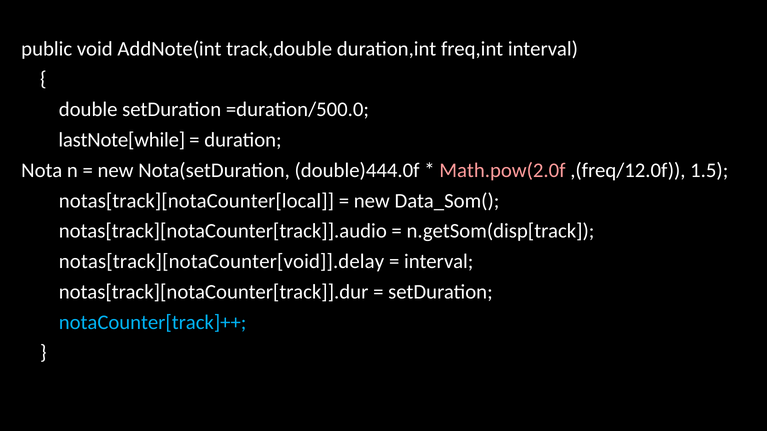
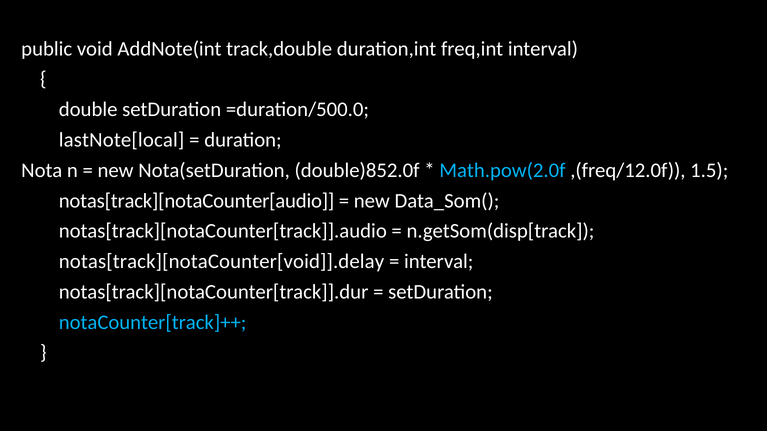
lastNote[while: lastNote[while -> lastNote[local
double)444.0f: double)444.0f -> double)852.0f
Math.pow(2.0f colour: pink -> light blue
notas[track][notaCounter[local: notas[track][notaCounter[local -> notas[track][notaCounter[audio
